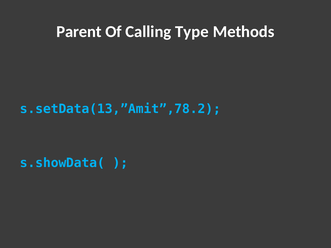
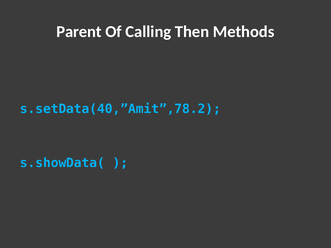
Type: Type -> Then
s.setData(13,”Amit”,78.2: s.setData(13,”Amit”,78.2 -> s.setData(40,”Amit”,78.2
